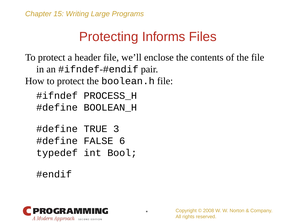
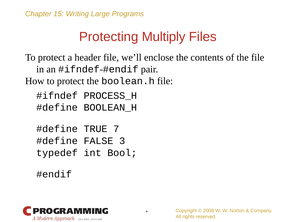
Informs: Informs -> Multiply
3: 3 -> 7
6: 6 -> 3
